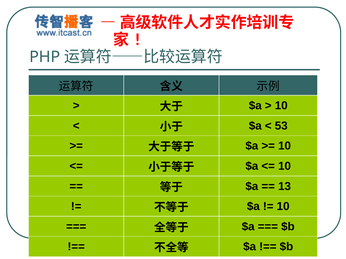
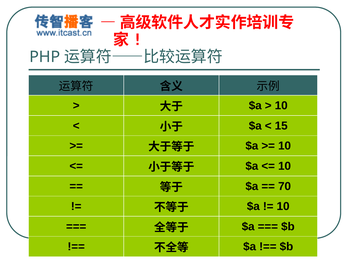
53: 53 -> 15
13: 13 -> 70
